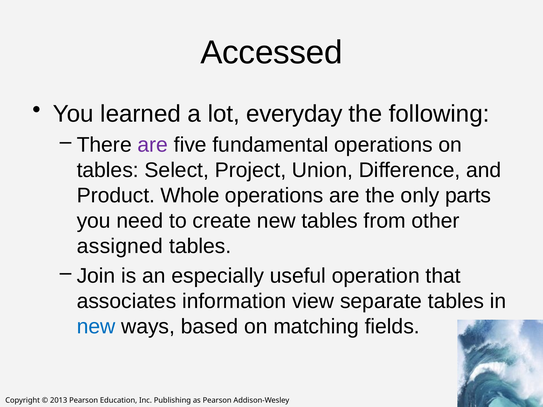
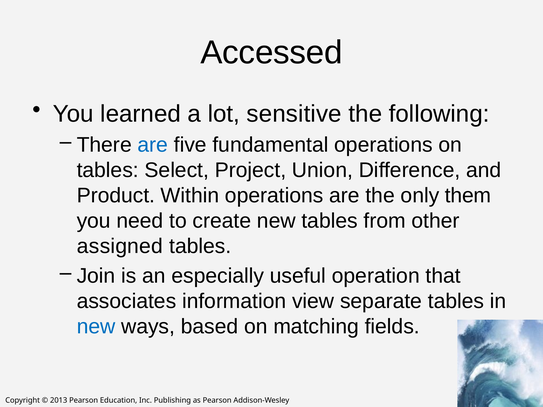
everyday: everyday -> sensitive
are at (153, 145) colour: purple -> blue
Whole: Whole -> Within
parts: parts -> them
